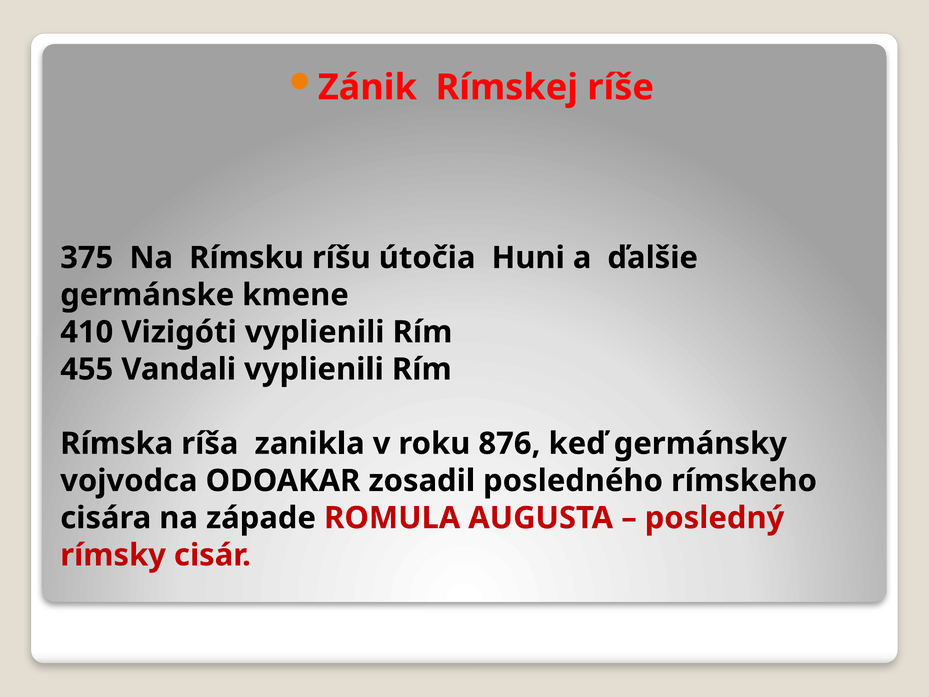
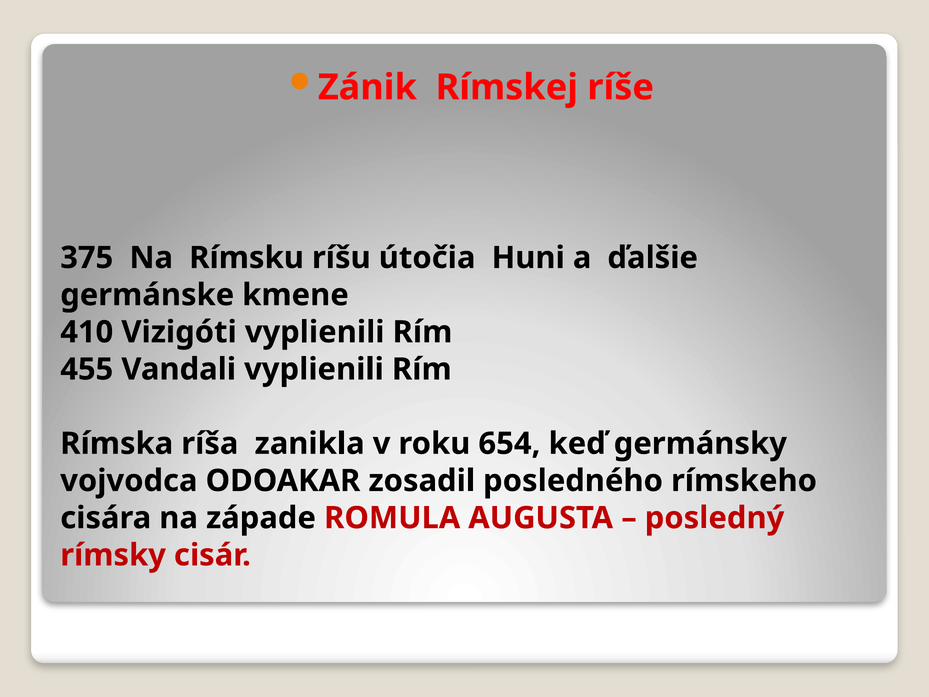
876: 876 -> 654
